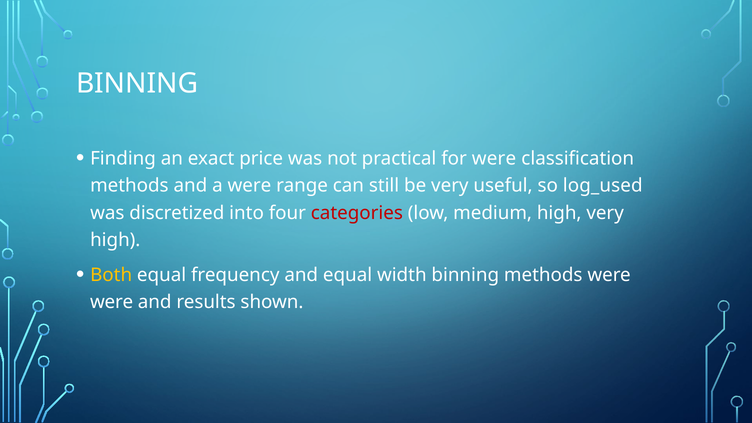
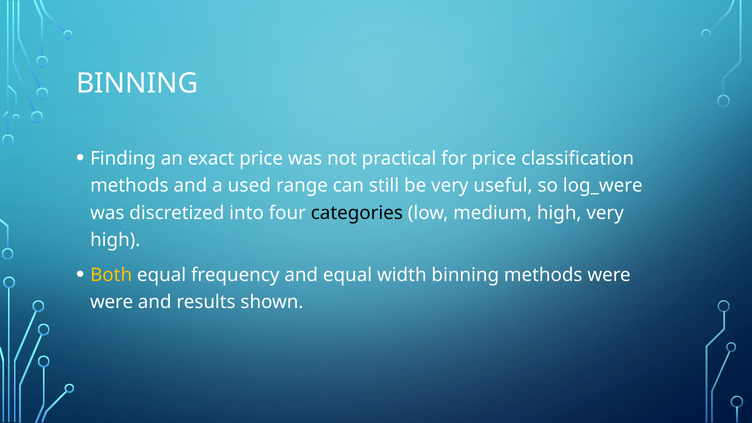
for were: were -> price
a were: were -> used
log_used: log_used -> log_were
categories colour: red -> black
